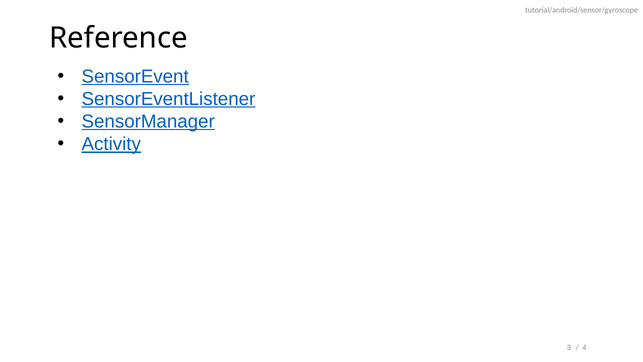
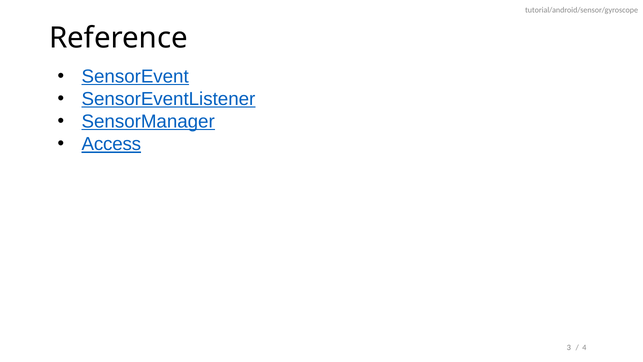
Activity: Activity -> Access
